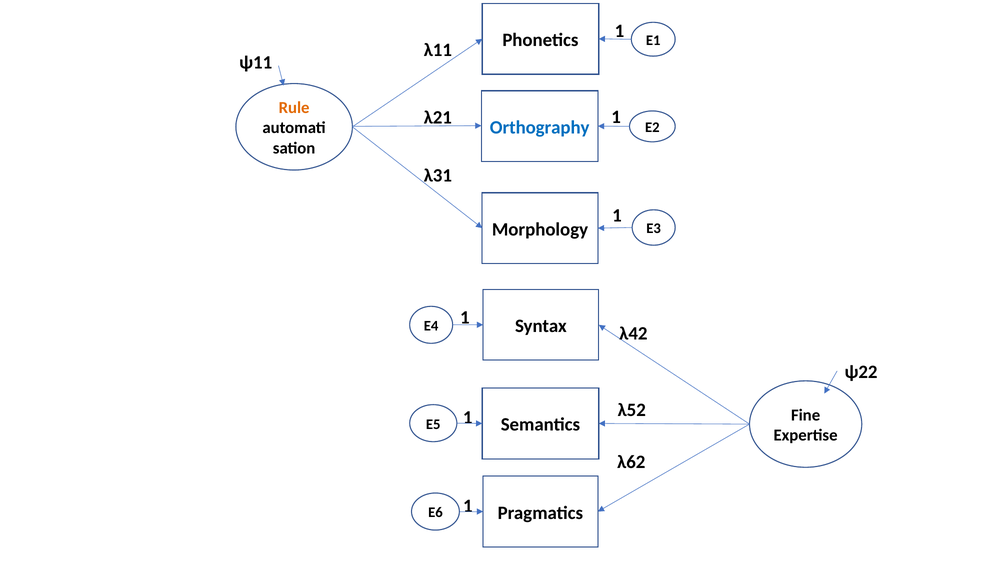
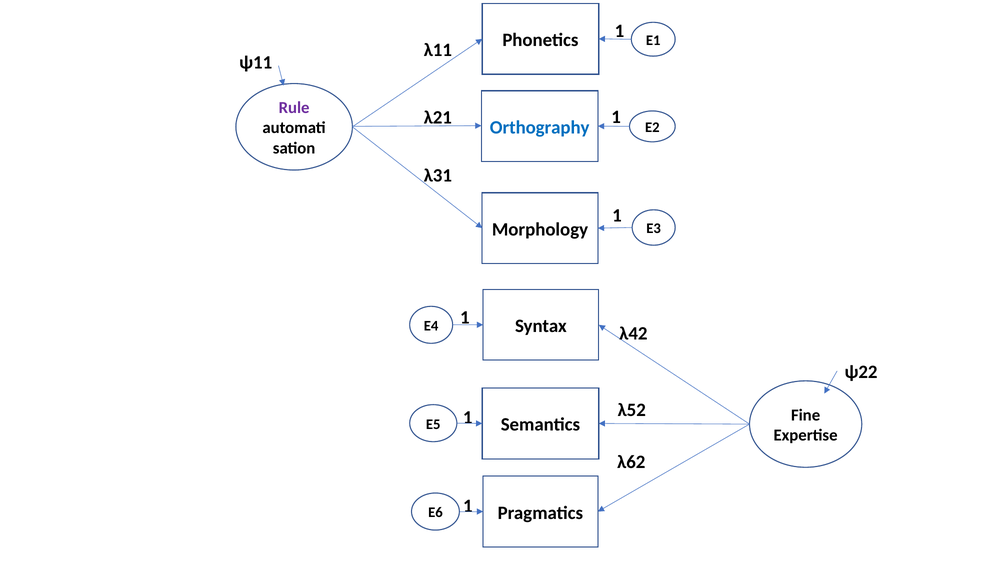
Rule colour: orange -> purple
